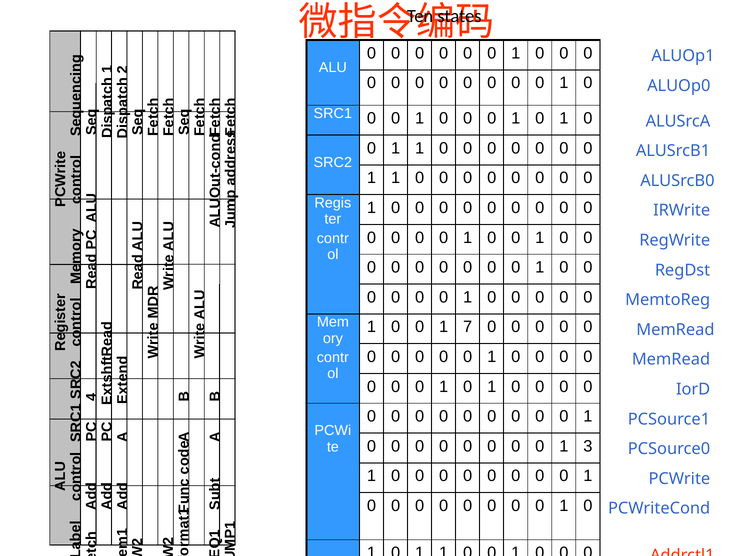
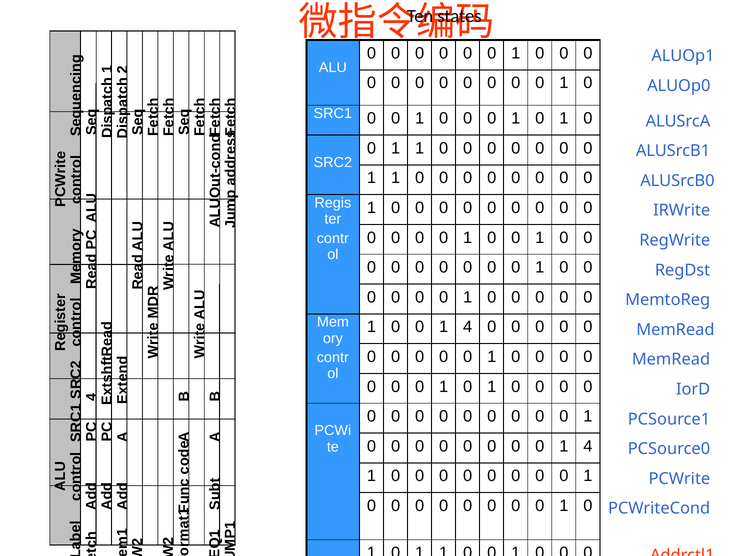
7 at (468, 327): 7 -> 4
3 at (588, 446): 3 -> 4
